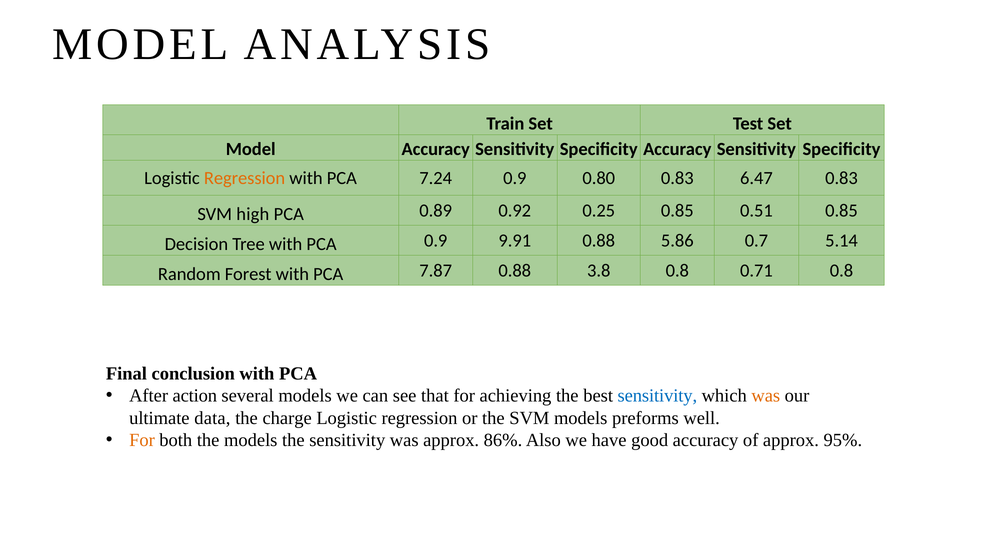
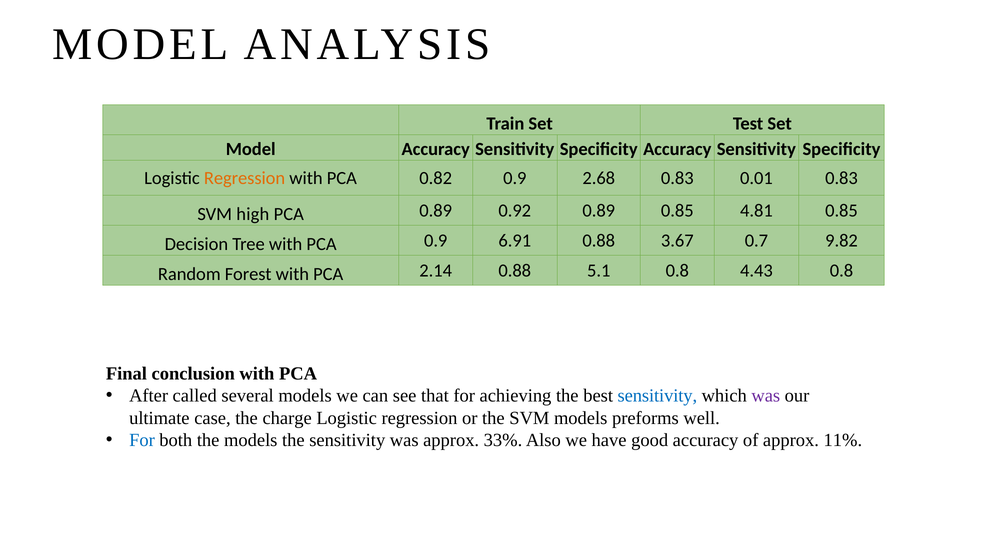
7.24: 7.24 -> 0.82
0.80: 0.80 -> 2.68
6.47: 6.47 -> 0.01
0.92 0.25: 0.25 -> 0.89
0.51: 0.51 -> 4.81
9.91: 9.91 -> 6.91
5.86: 5.86 -> 3.67
5.14: 5.14 -> 9.82
7.87: 7.87 -> 2.14
3.8: 3.8 -> 5.1
0.71: 0.71 -> 4.43
action: action -> called
was at (766, 396) colour: orange -> purple
data: data -> case
For at (142, 440) colour: orange -> blue
86%: 86% -> 33%
95%: 95% -> 11%
